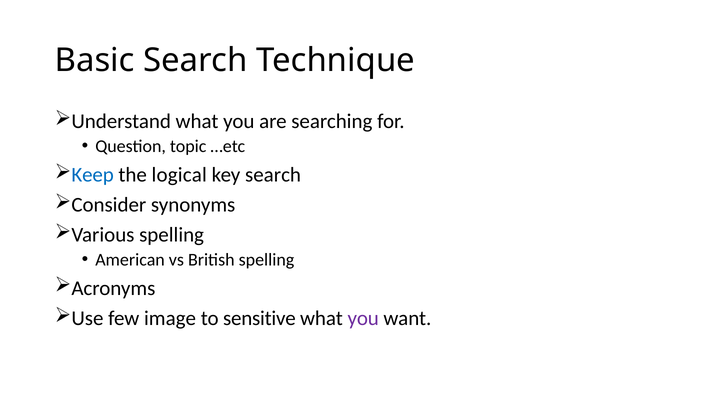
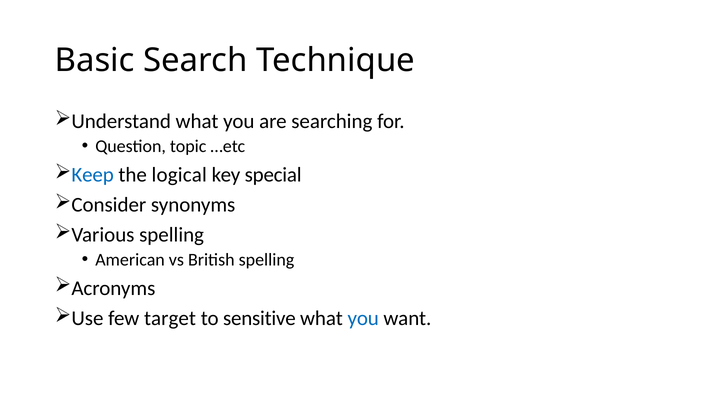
key search: search -> special
image: image -> target
you at (363, 319) colour: purple -> blue
